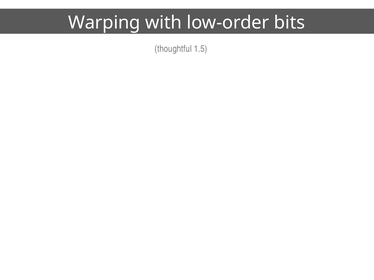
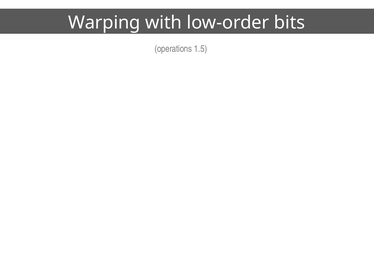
thoughtful: thoughtful -> operations
